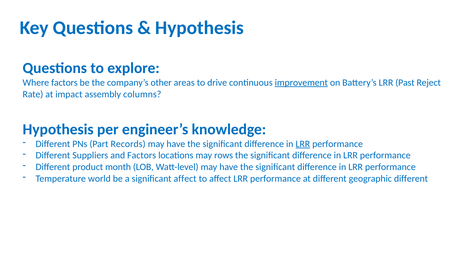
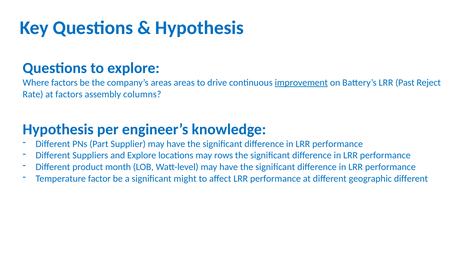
company’s other: other -> areas
at impact: impact -> factors
Records: Records -> Supplier
LRR at (303, 144) underline: present -> none
and Factors: Factors -> Explore
world: world -> factor
significant affect: affect -> might
